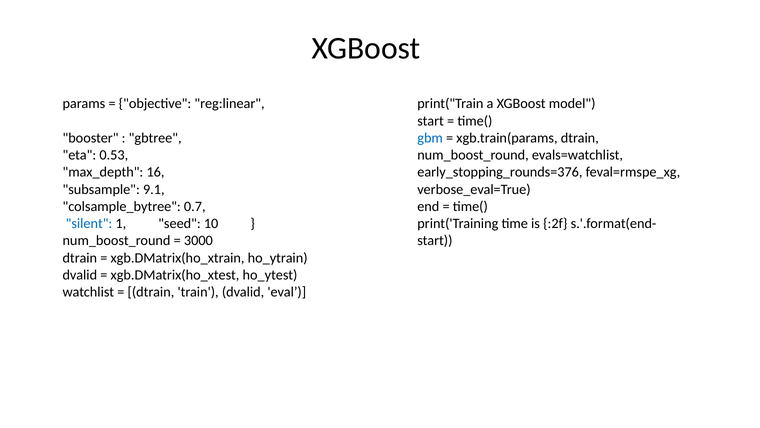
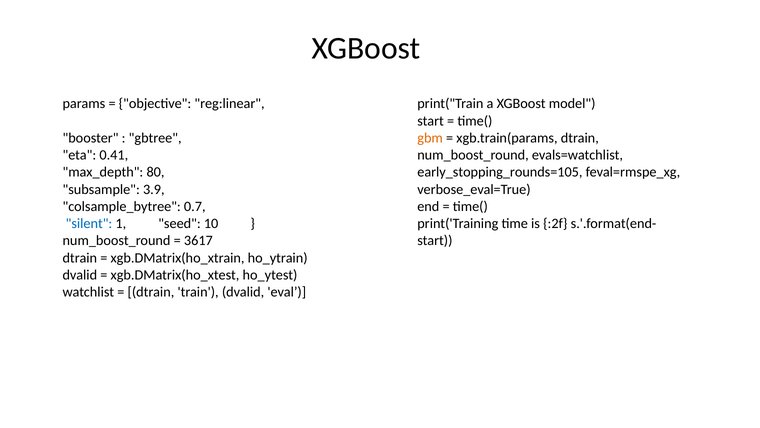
gbm colour: blue -> orange
0.53: 0.53 -> 0.41
16: 16 -> 80
early_stopping_rounds=376: early_stopping_rounds=376 -> early_stopping_rounds=105
9.1: 9.1 -> 3.9
3000: 3000 -> 3617
